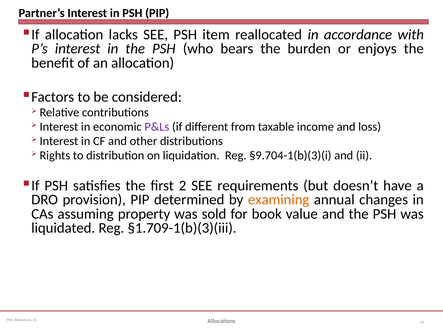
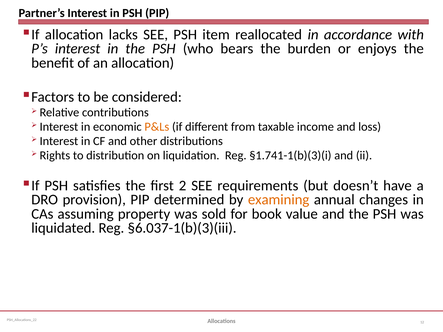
P&Ls colour: purple -> orange
§9.704-1(b)(3)(i: §9.704-1(b)(3)(i -> §1.741-1(b)(3)(i
§1.709-1(b)(3)(iii: §1.709-1(b)(3)(iii -> §6.037-1(b)(3)(iii
